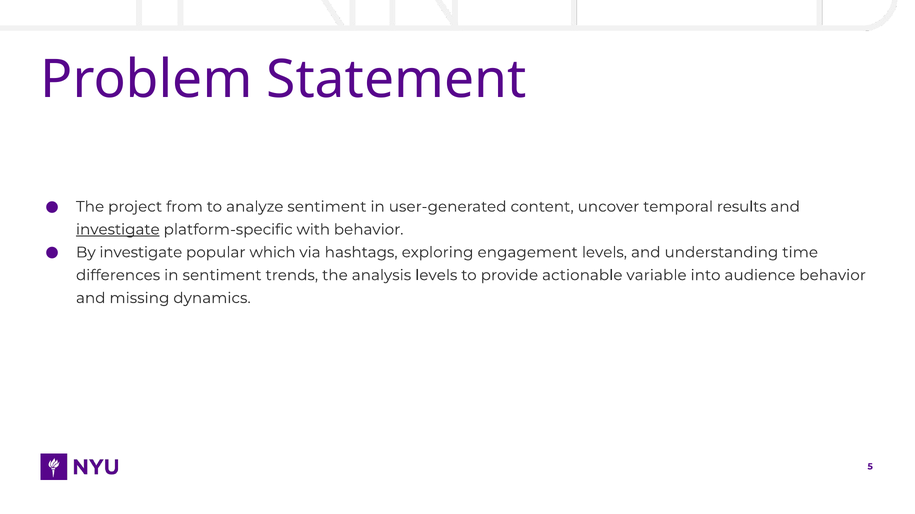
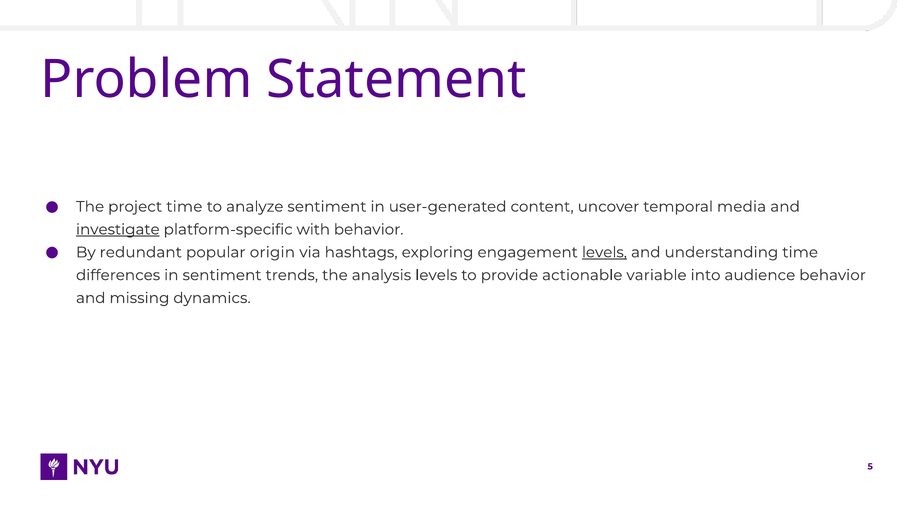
project from: from -> time
results: results -> media
By investigate: investigate -> redundant
which: which -> origin
levels at (604, 253) underline: none -> present
